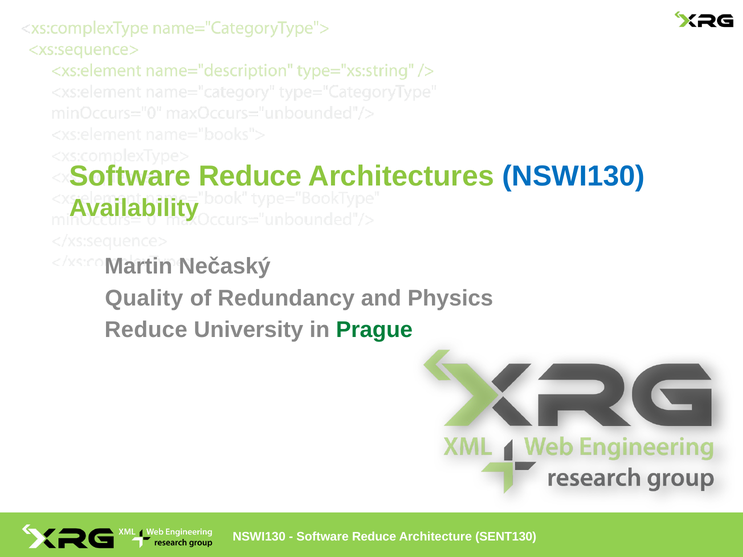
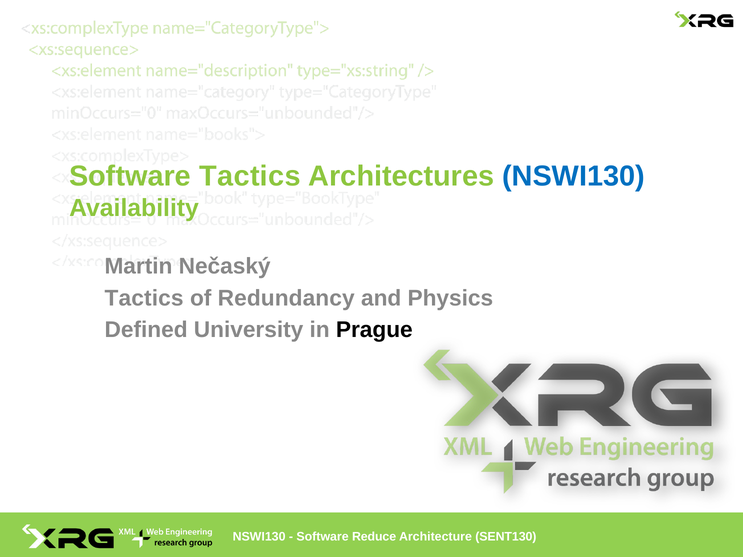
Reduce at (250, 176): Reduce -> Tactics
Quality at (144, 298): Quality -> Tactics
Reduce at (146, 330): Reduce -> Defined
Prague colour: green -> black
